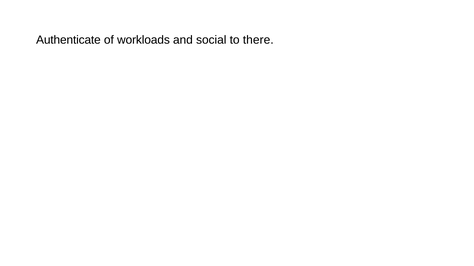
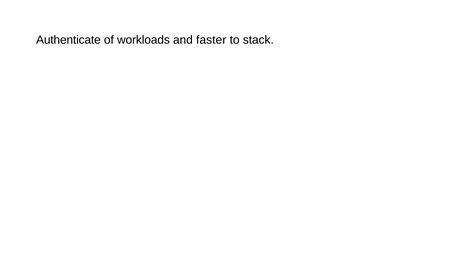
social: social -> faster
there: there -> stack
